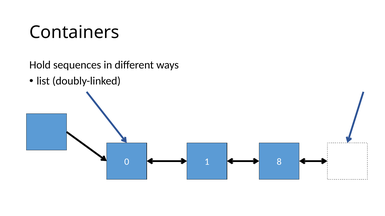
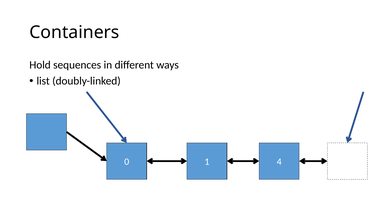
8: 8 -> 4
